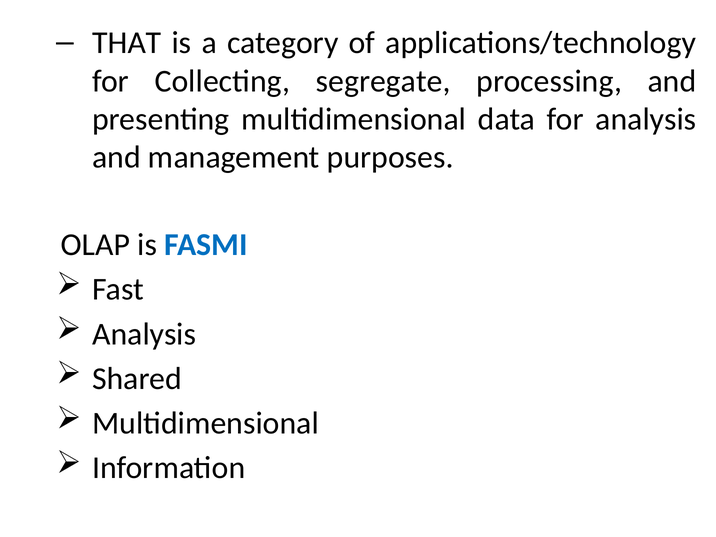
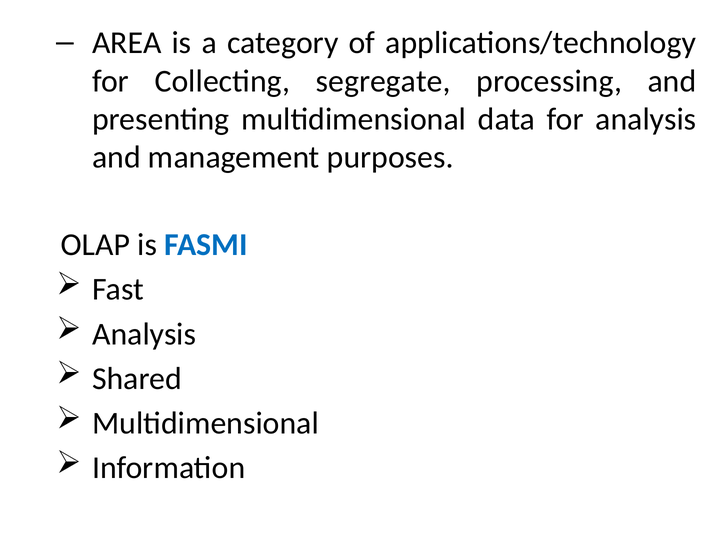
THAT: THAT -> AREA
